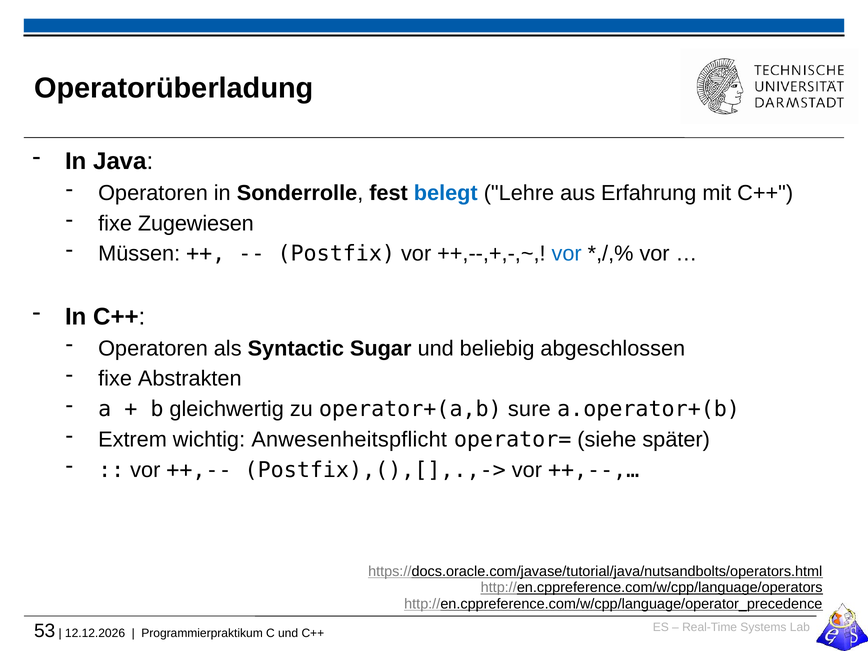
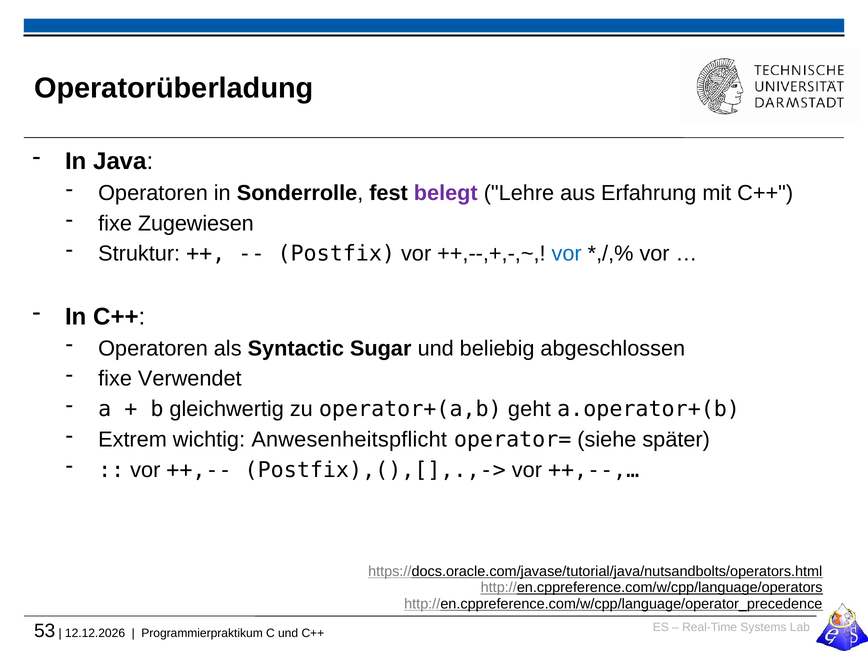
belegt colour: blue -> purple
Müssen: Müssen -> Struktur
Abstrakten: Abstrakten -> Verwendet
sure: sure -> geht
